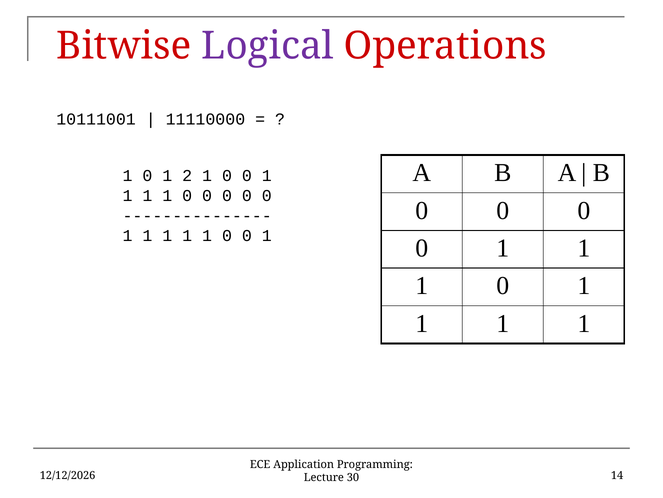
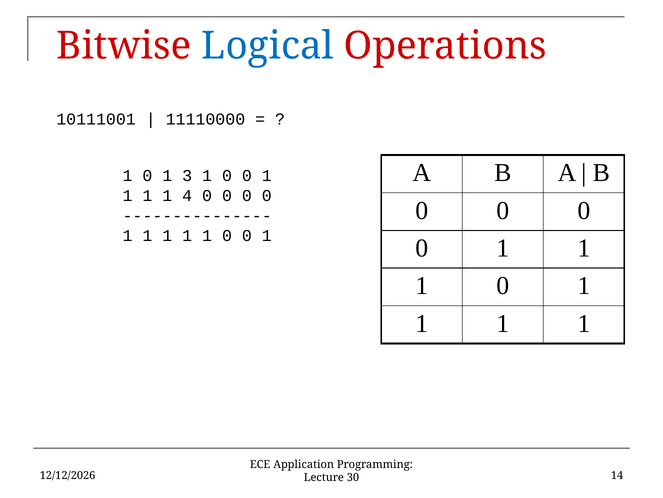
Logical colour: purple -> blue
2: 2 -> 3
0 at (187, 196): 0 -> 4
